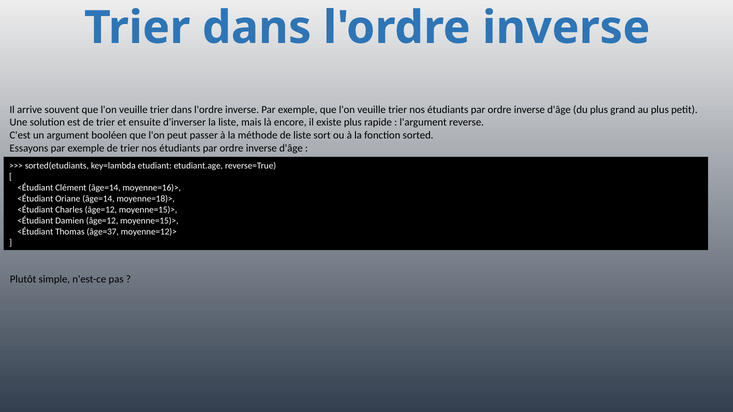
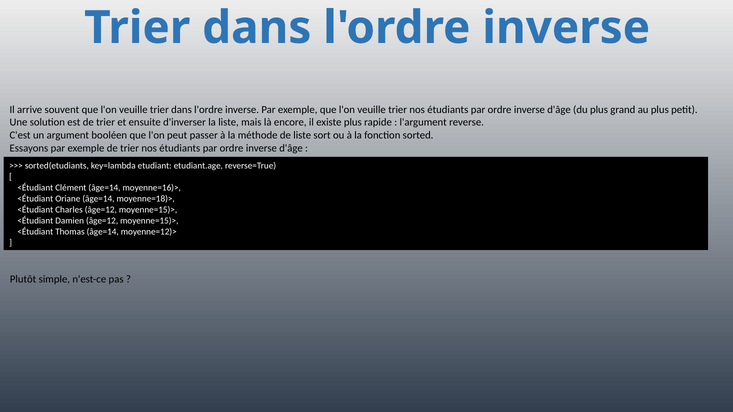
Thomas âge=37: âge=37 -> âge=14
